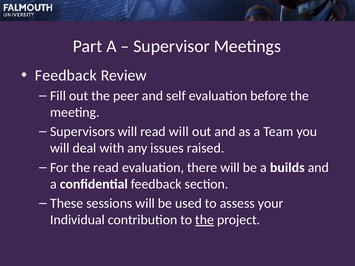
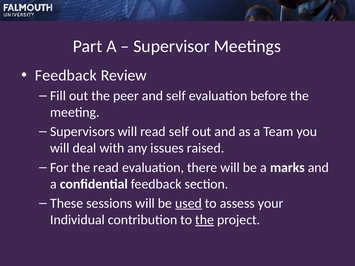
read will: will -> self
builds: builds -> marks
used underline: none -> present
